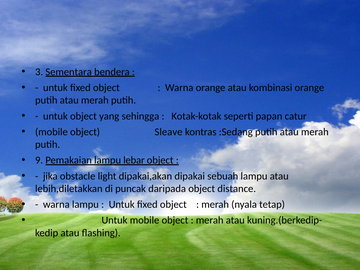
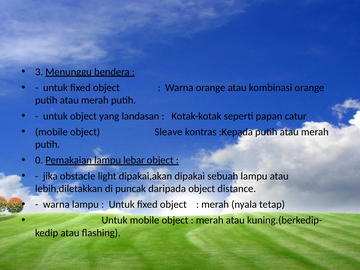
Sementara: Sementara -> Menunggu
sehingga: sehingga -> landasan
:Sedang: :Sedang -> :Kepada
9: 9 -> 0
